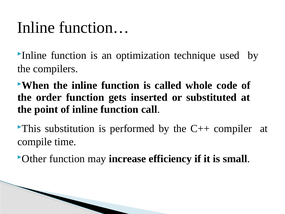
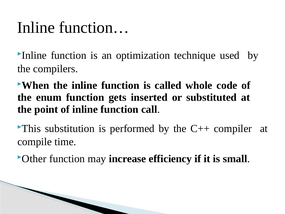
order: order -> enum
